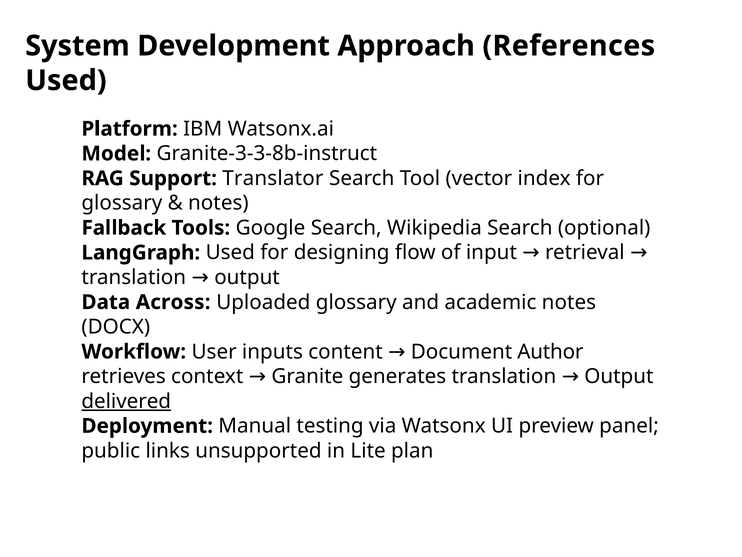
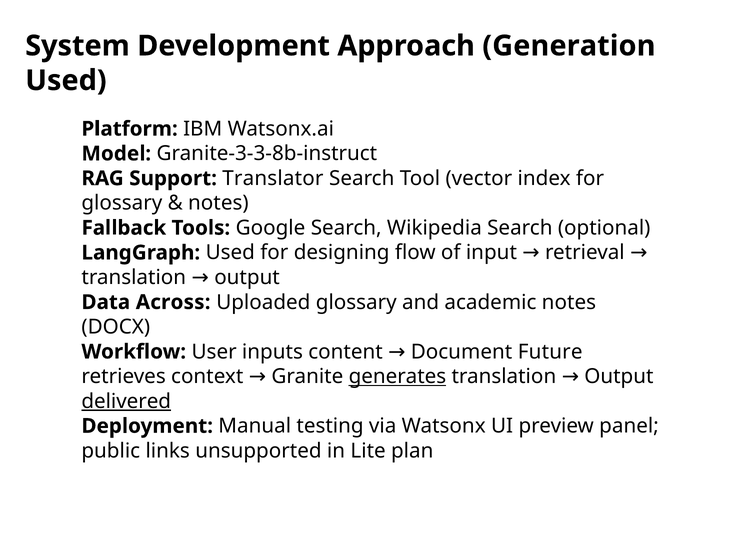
References: References -> Generation
Author: Author -> Future
generates underline: none -> present
